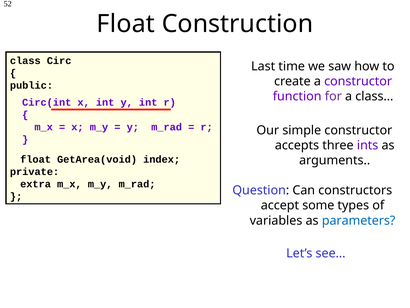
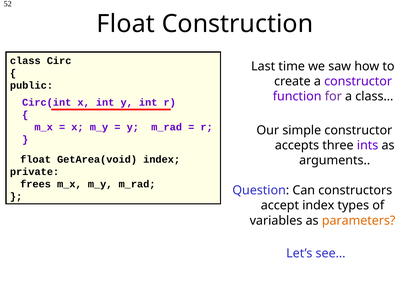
extra: extra -> frees
accept some: some -> index
parameters colour: blue -> orange
